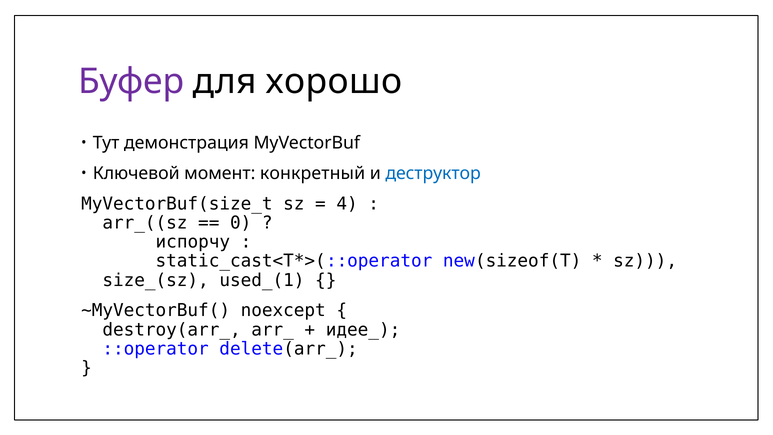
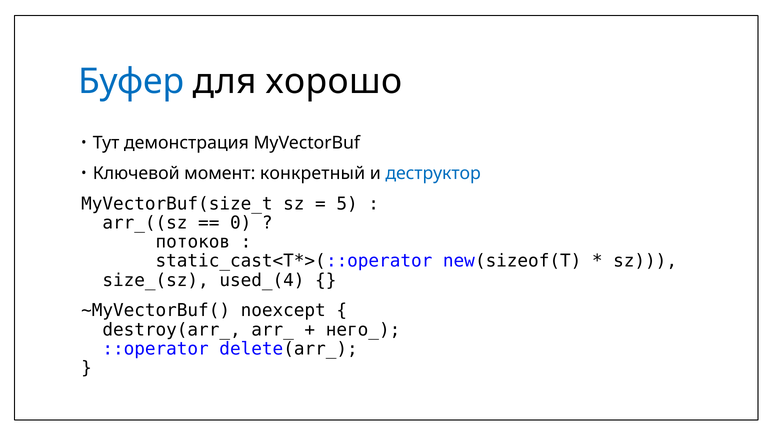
Буфер colour: purple -> blue
4: 4 -> 5
испорчу: испорчу -> потоков
used_(1: used_(1 -> used_(4
идее_: идее_ -> него_
